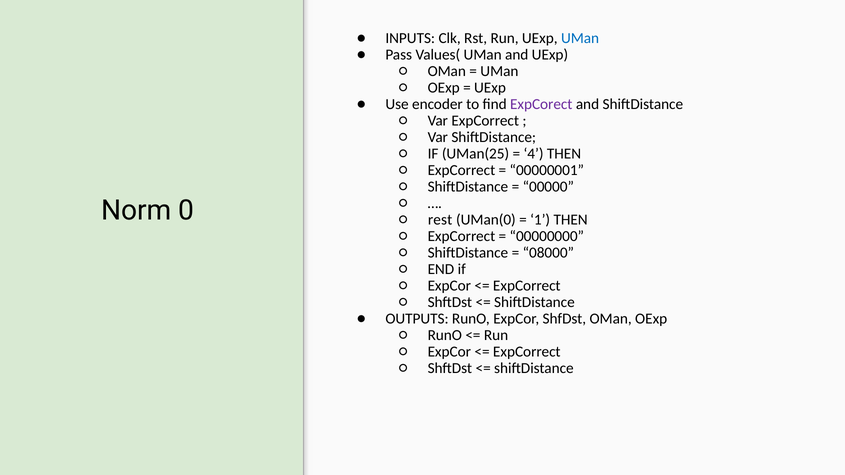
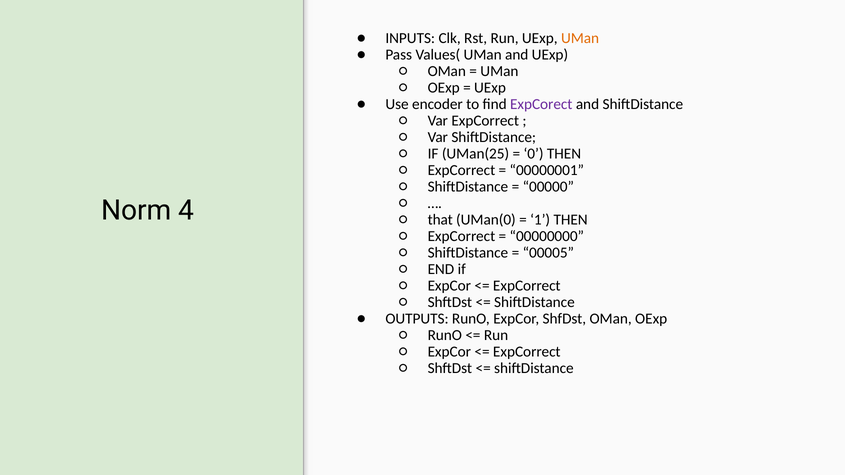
UMan at (580, 38) colour: blue -> orange
4: 4 -> 0
0: 0 -> 4
rest: rest -> that
08000: 08000 -> 00005
